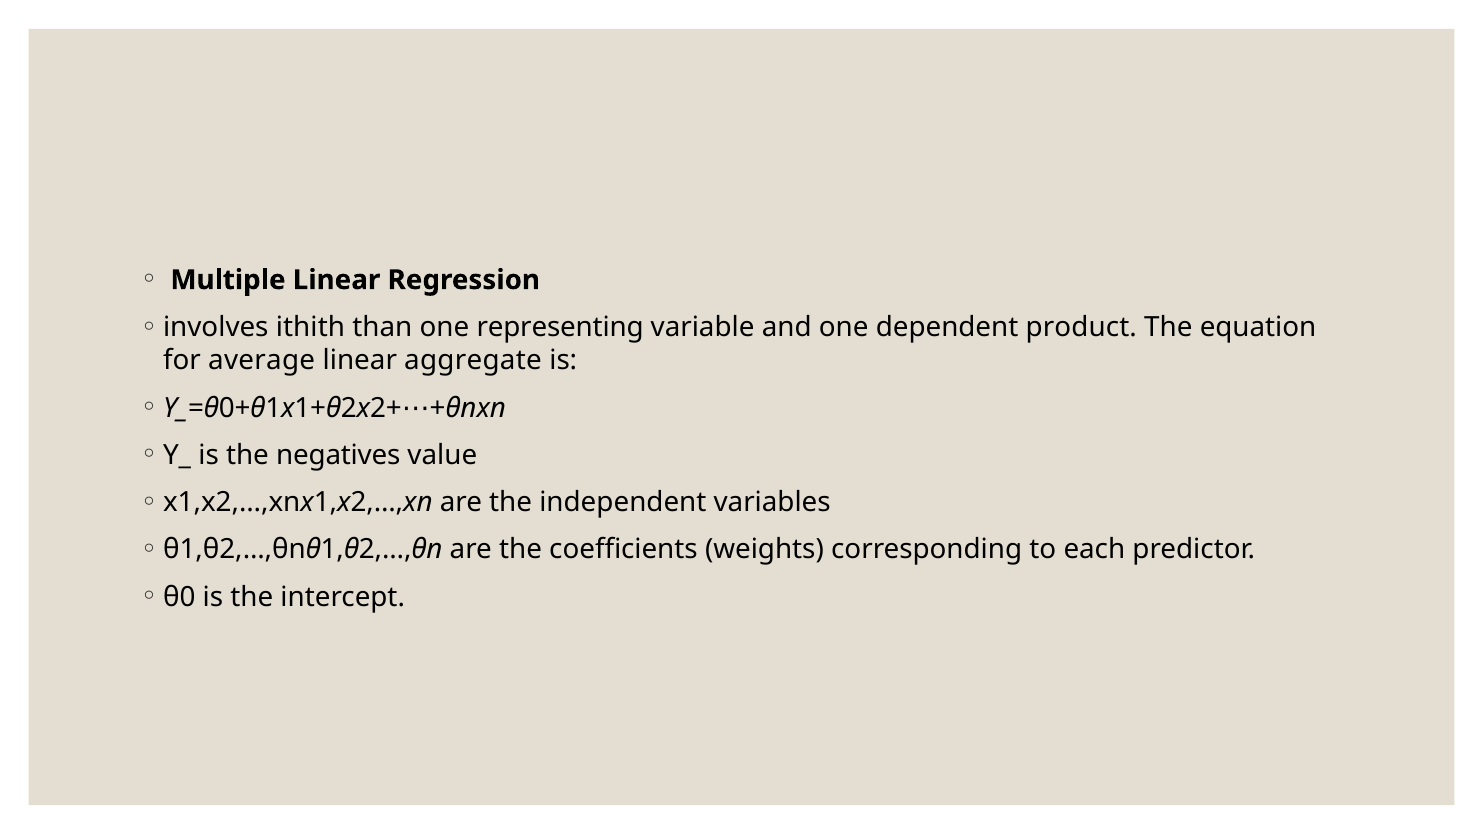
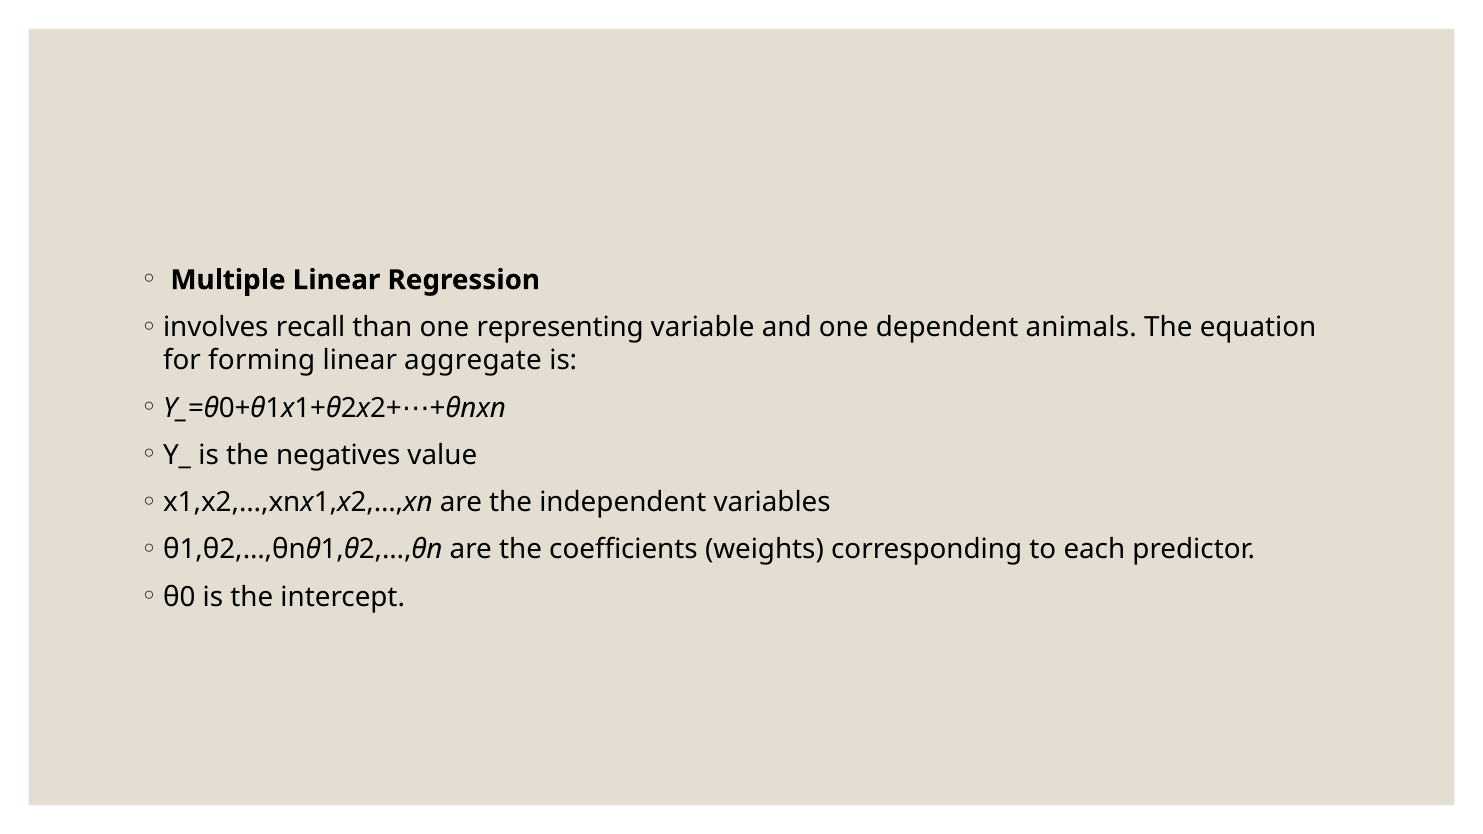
ithith: ithith -> recall
product: product -> animals
average: average -> forming
